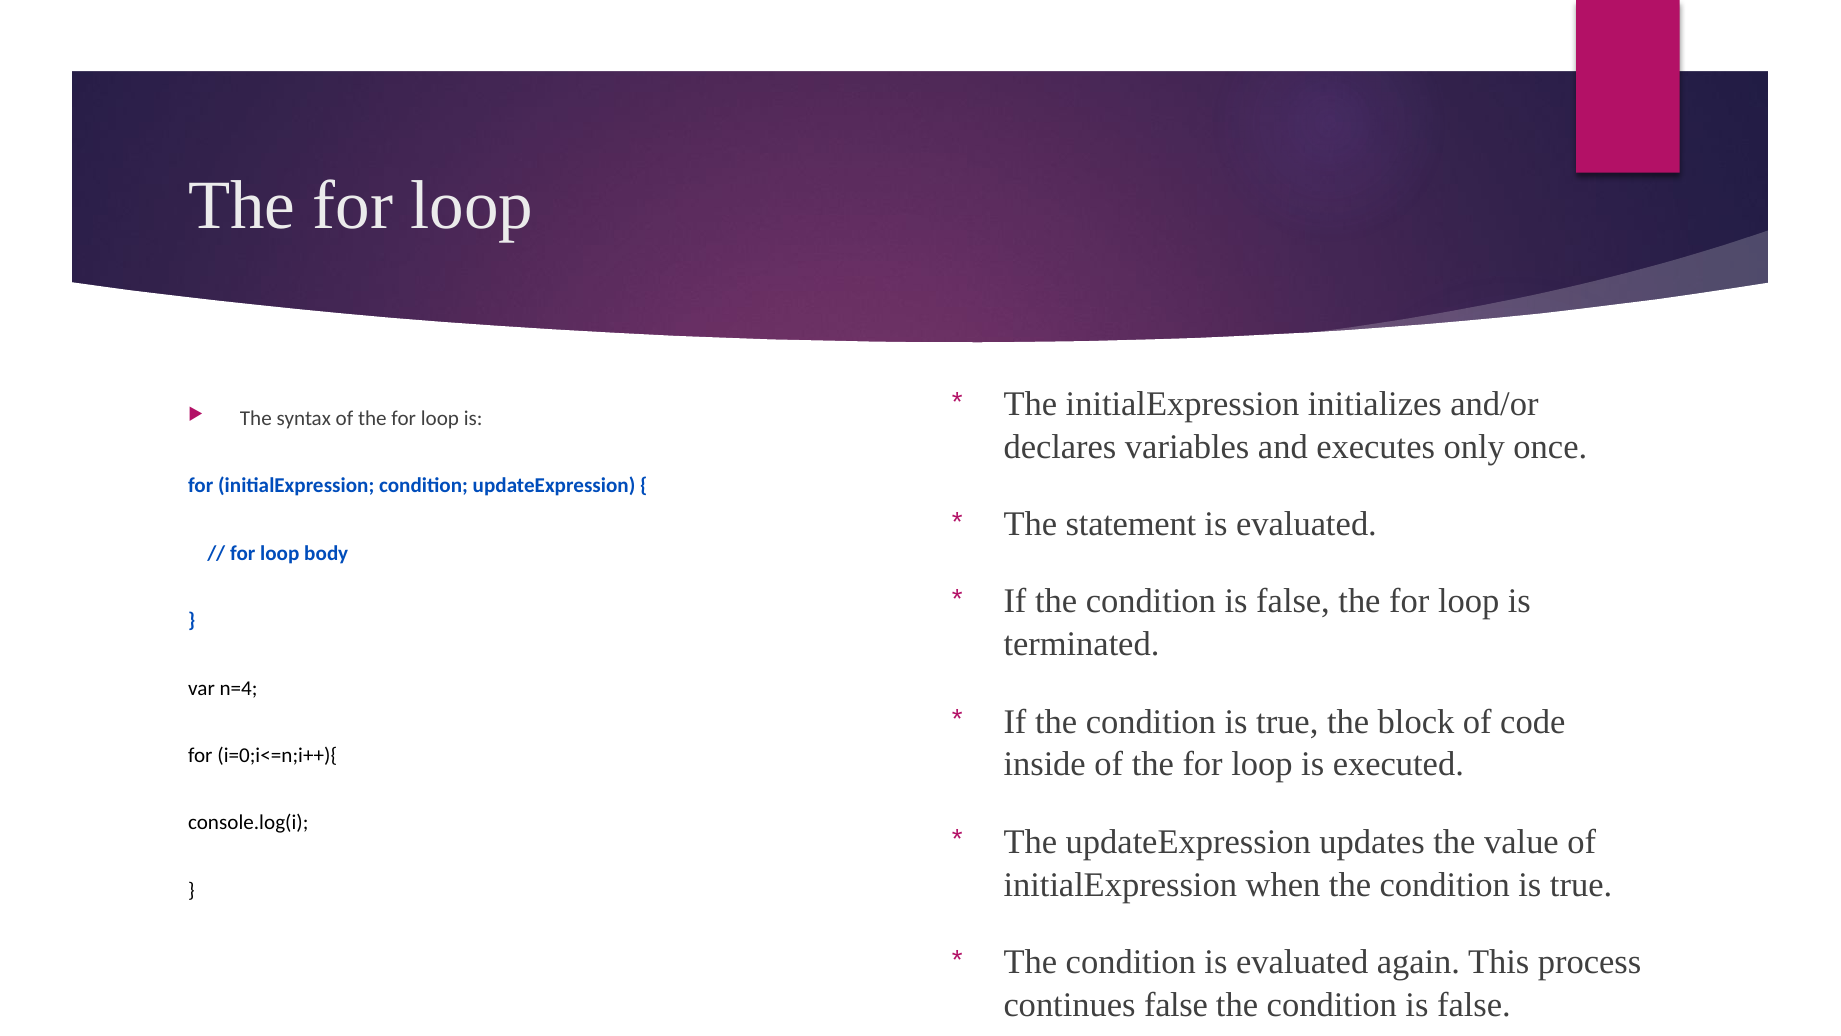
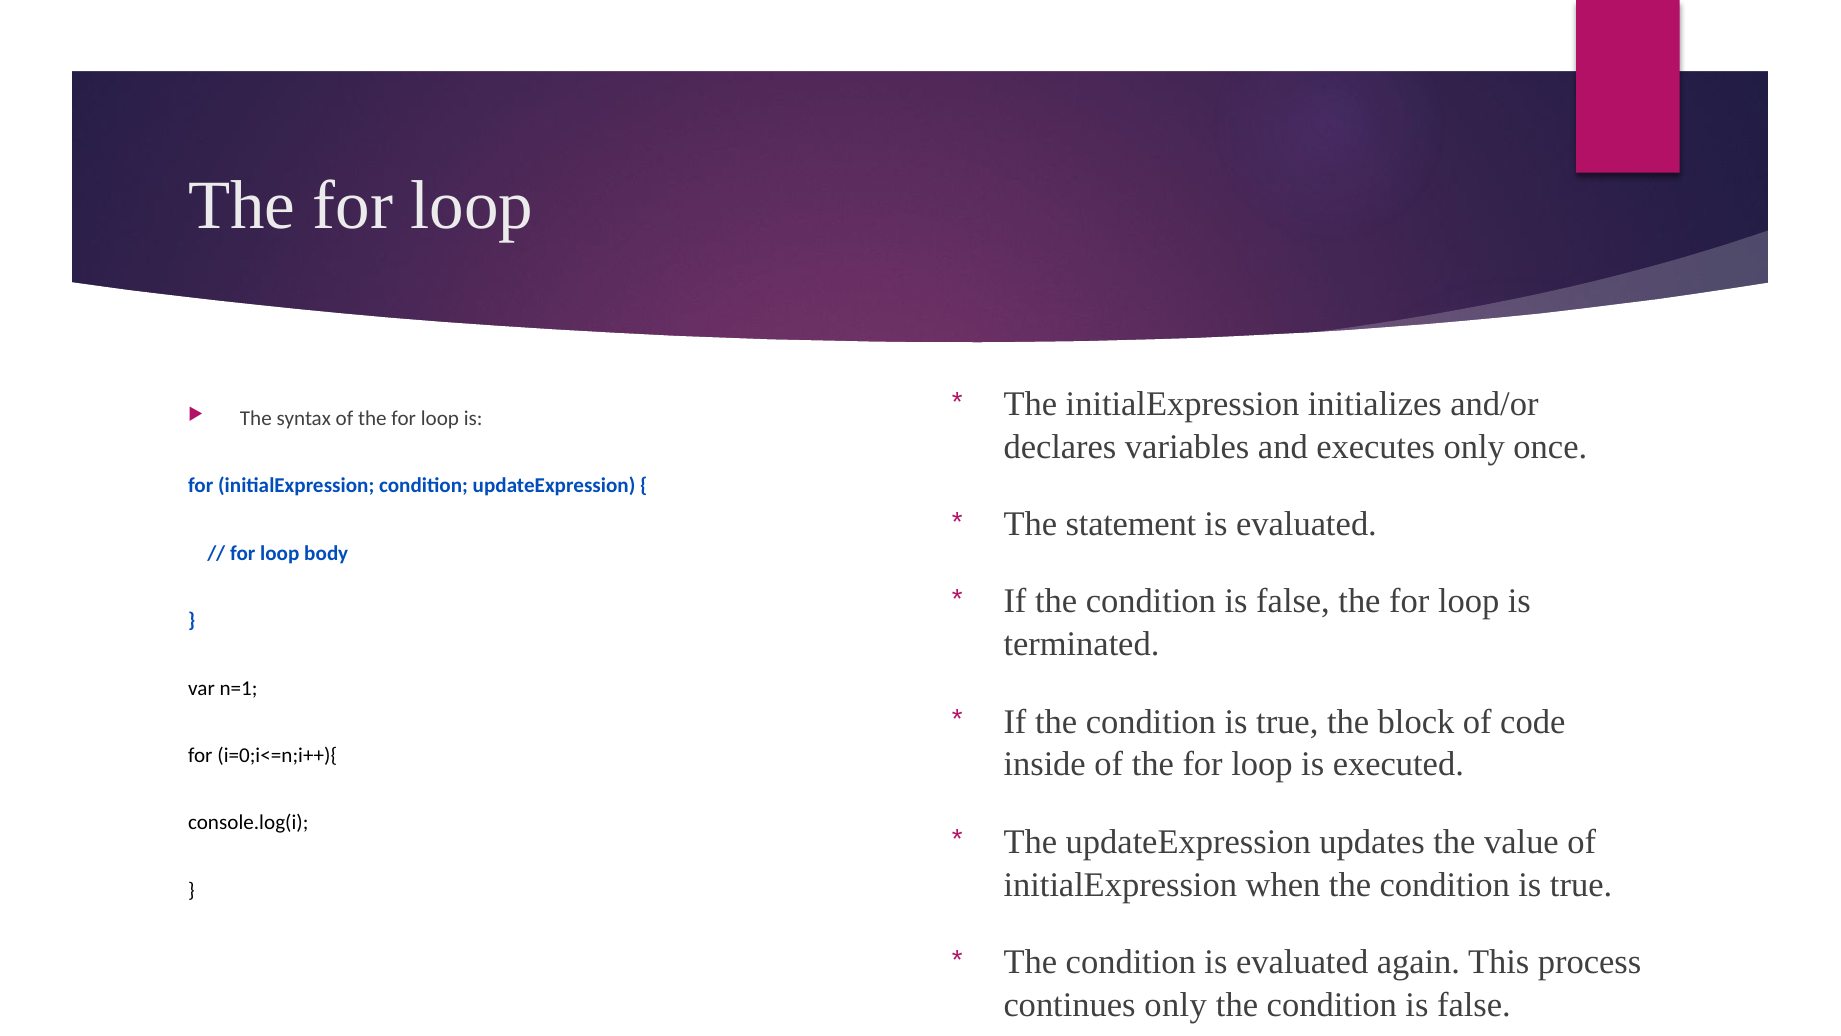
n=4: n=4 -> n=1
continues false: false -> only
